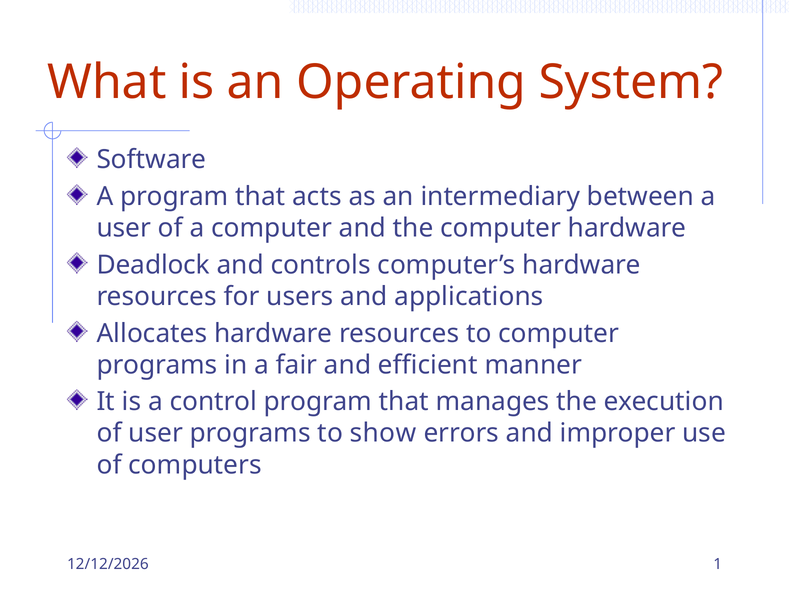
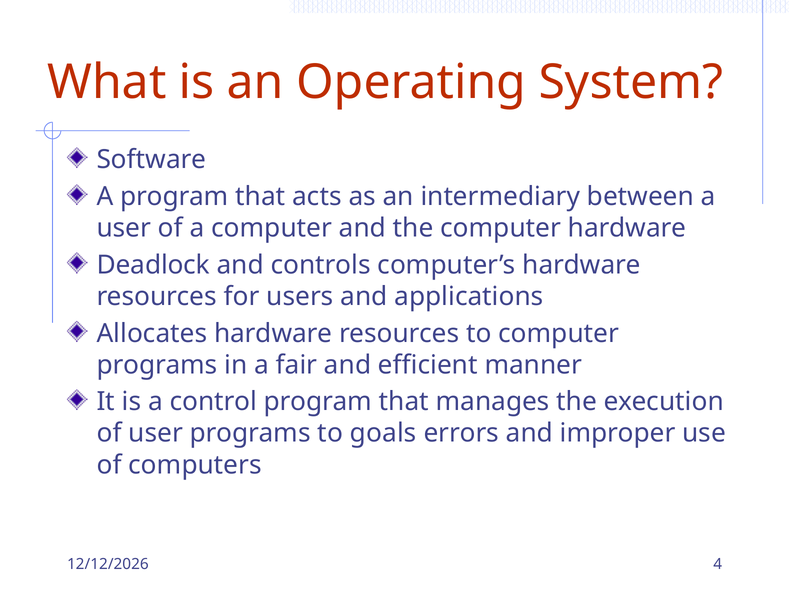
show: show -> goals
1: 1 -> 4
